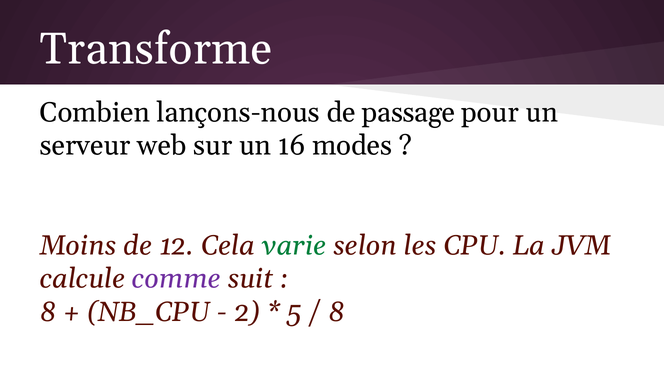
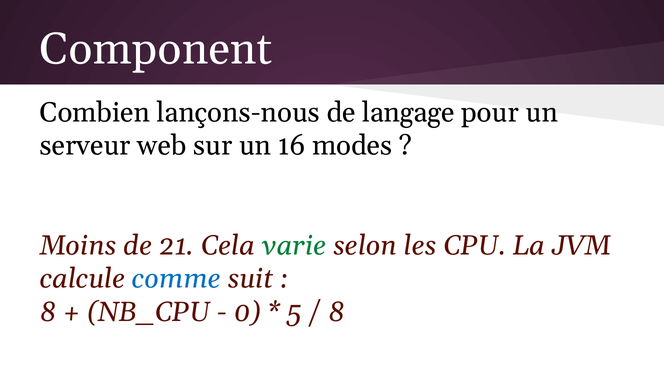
Transforme: Transforme -> Component
passage: passage -> langage
12: 12 -> 21
comme colour: purple -> blue
2: 2 -> 0
